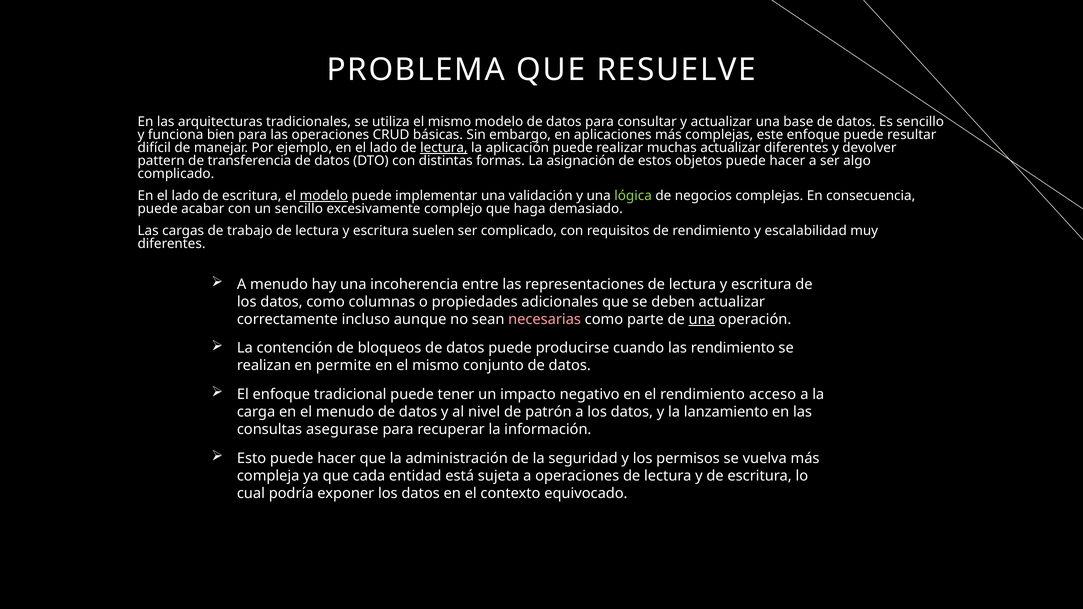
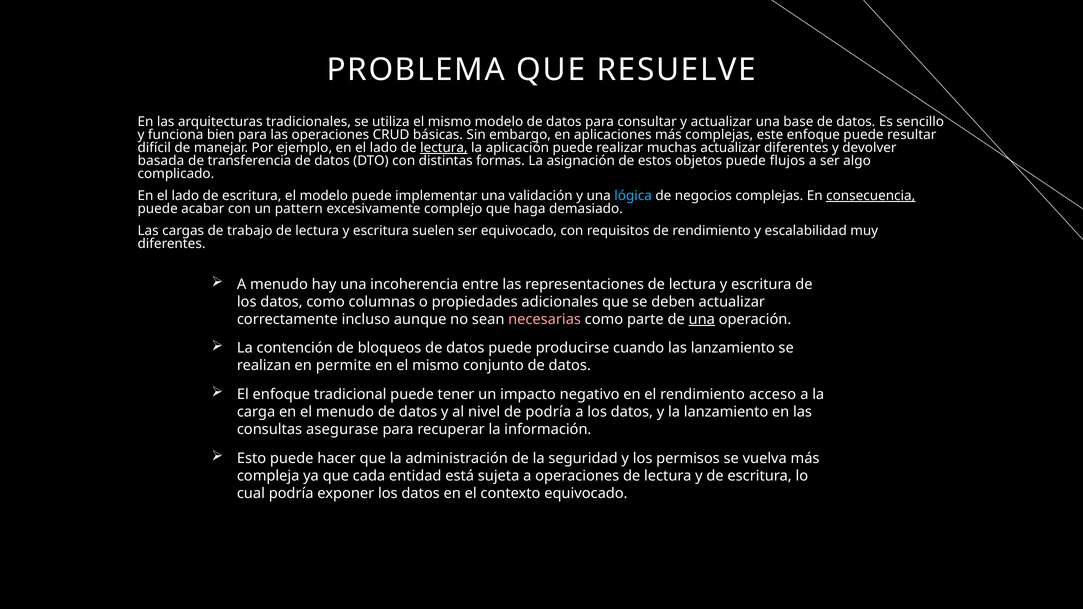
pattern: pattern -> basada
objetos puede hacer: hacer -> flujos
modelo at (324, 196) underline: present -> none
lógica colour: light green -> light blue
consecuencia underline: none -> present
un sencillo: sencillo -> pattern
ser complicado: complicado -> equivocado
las rendimiento: rendimiento -> lanzamiento
de patrón: patrón -> podría
